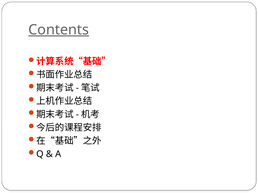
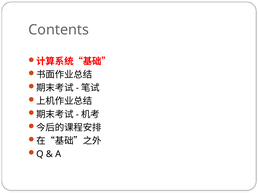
Contents underline: present -> none
